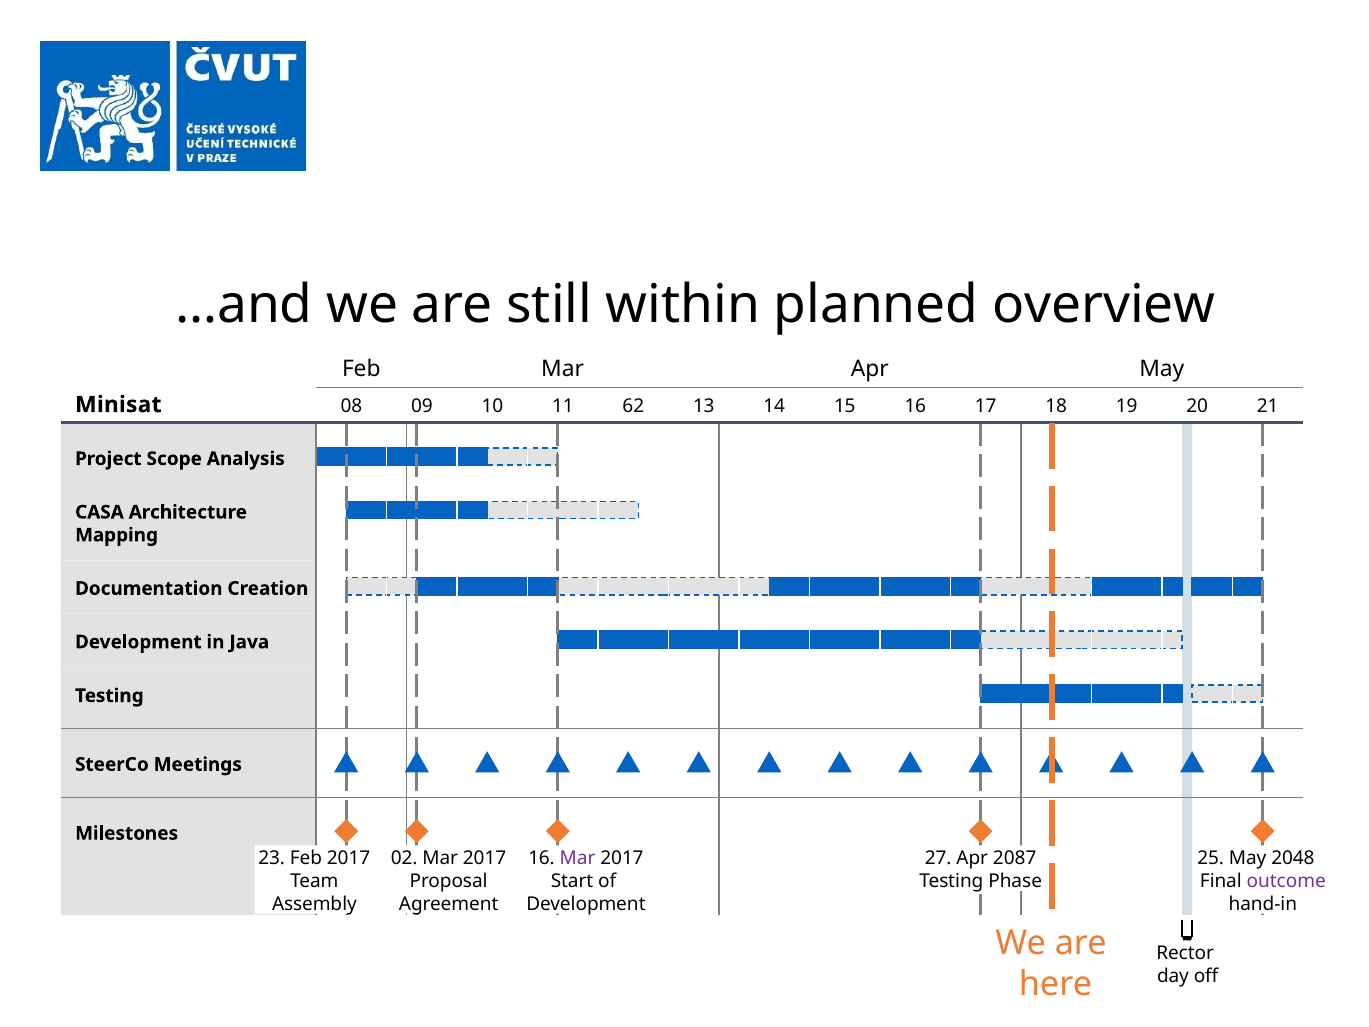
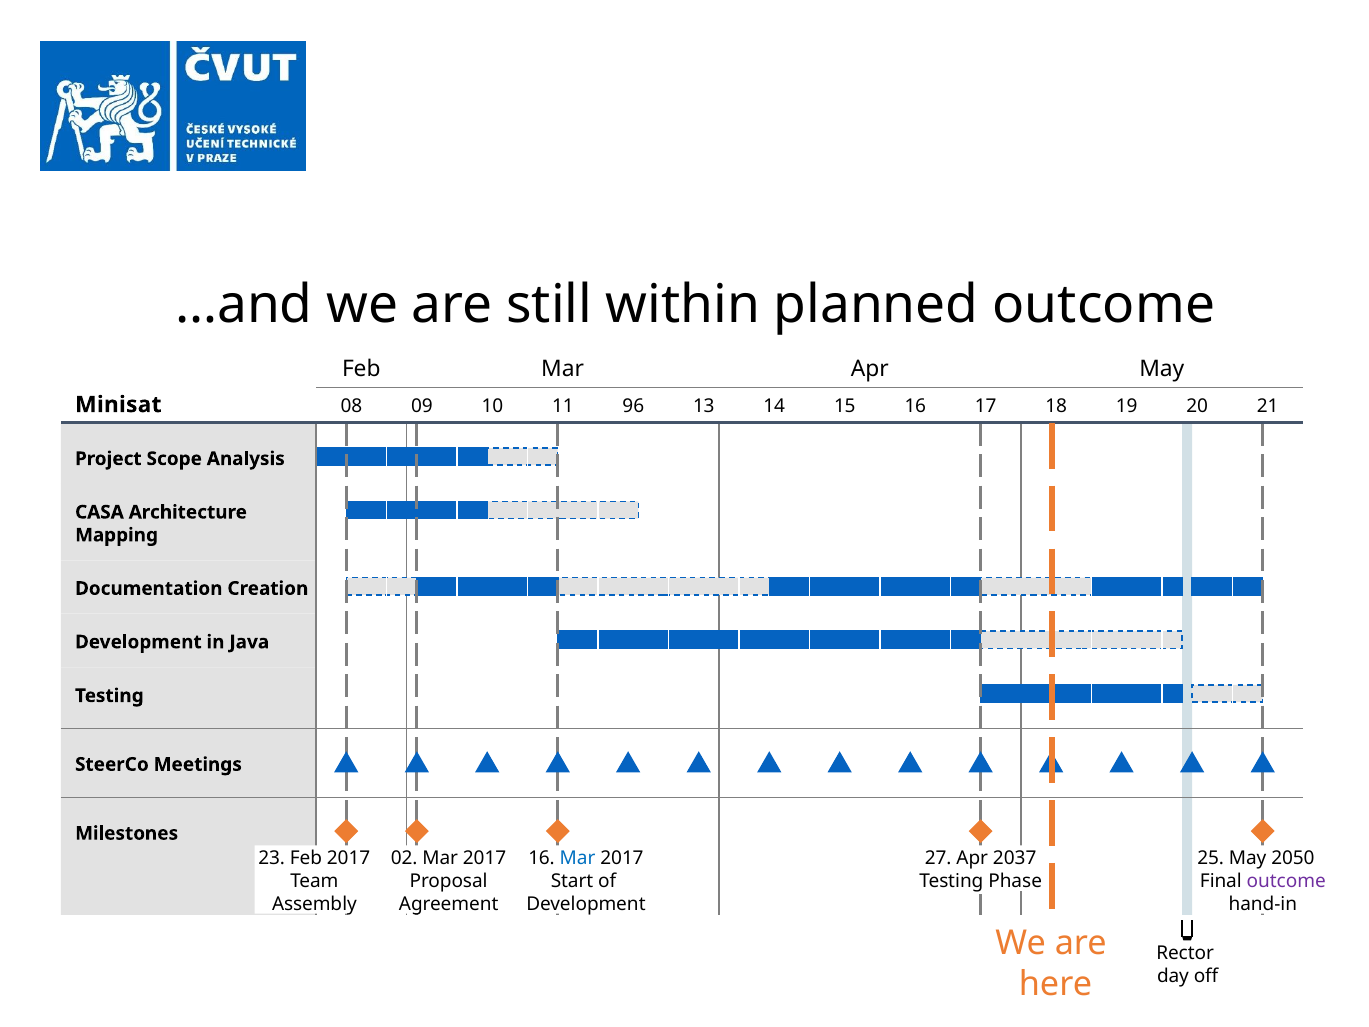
planned overview: overview -> outcome
62: 62 -> 96
Mar at (578, 858) colour: purple -> blue
2048: 2048 -> 2050
2087: 2087 -> 2037
